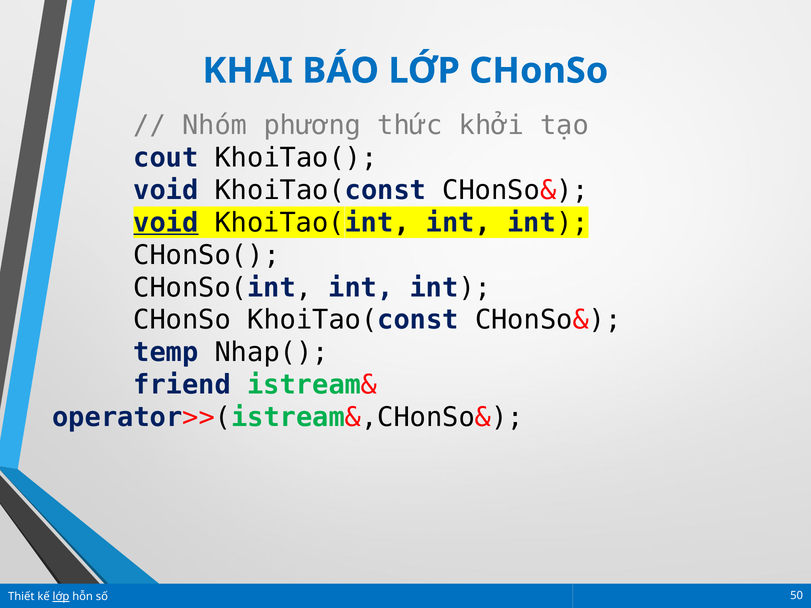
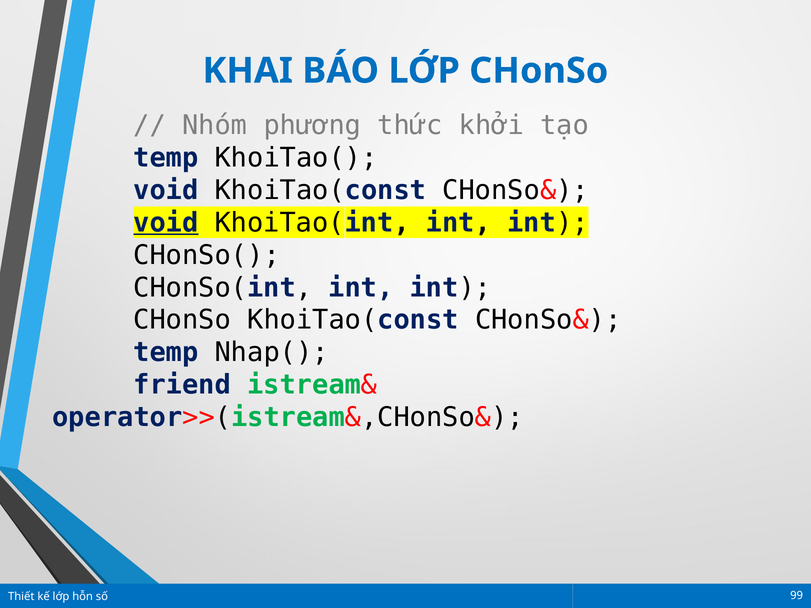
cout at (166, 158): cout -> temp
lớp at (61, 597) underline: present -> none
50: 50 -> 99
